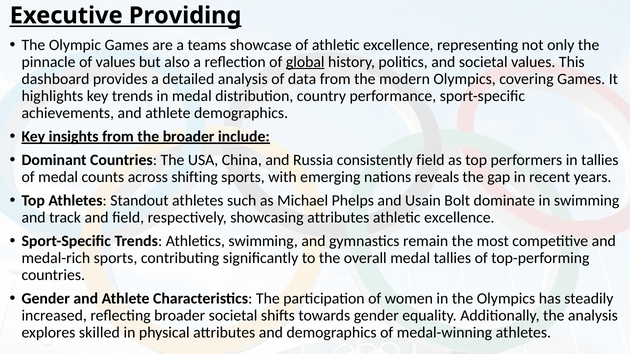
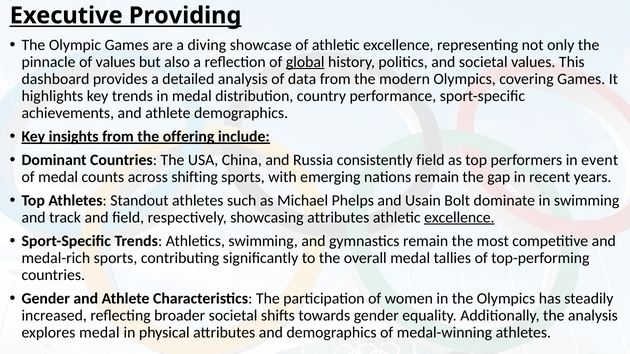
teams: teams -> diving
the broader: broader -> offering
in tallies: tallies -> event
nations reveals: reveals -> remain
excellence at (459, 218) underline: none -> present
explores skilled: skilled -> medal
